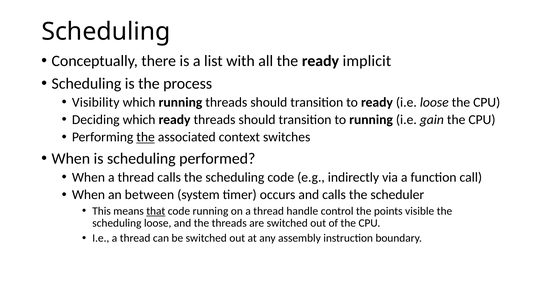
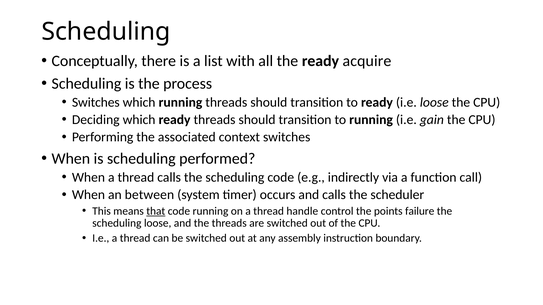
implicit: implicit -> acquire
Visibility at (96, 102): Visibility -> Switches
the at (146, 137) underline: present -> none
visible: visible -> failure
